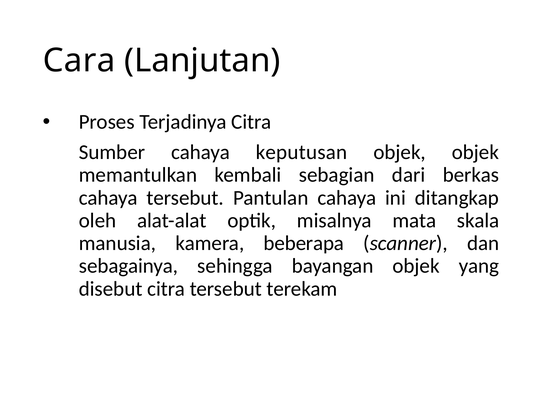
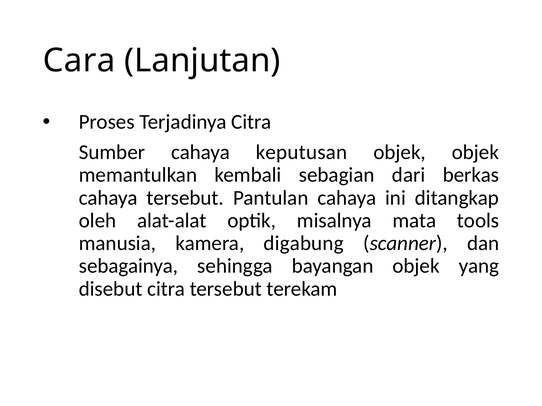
skala: skala -> tools
beberapa: beberapa -> digabung
